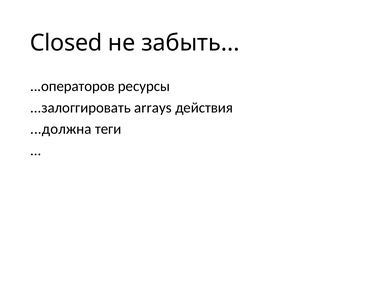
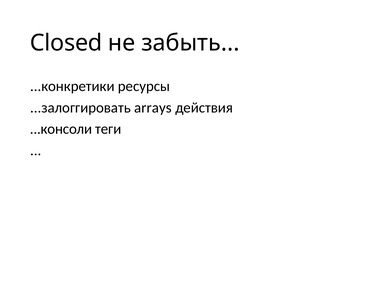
...операторов: ...операторов -> ...конкретики
...должна: ...должна -> ...консоли
